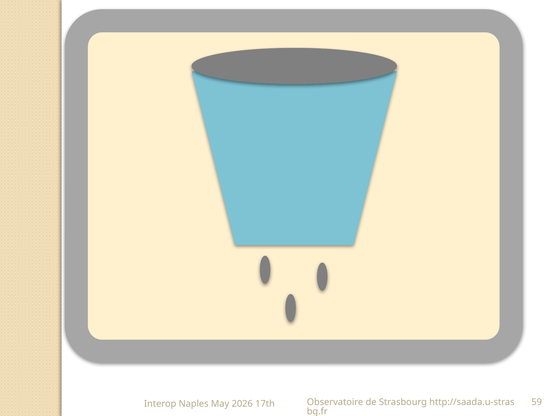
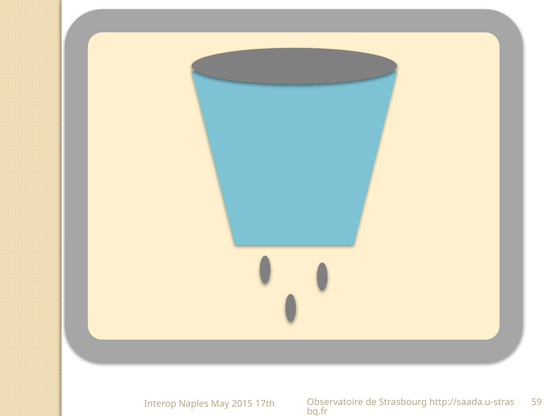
2026: 2026 -> 2015
